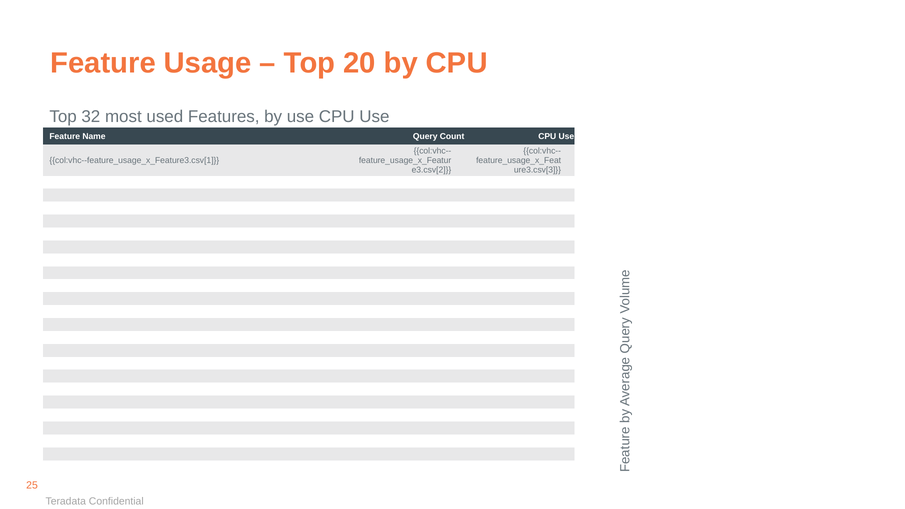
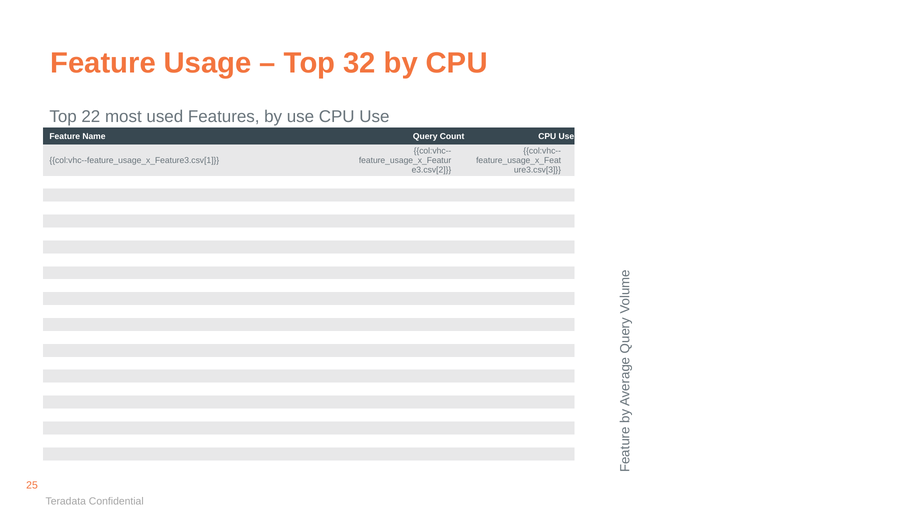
20: 20 -> 32
32: 32 -> 22
